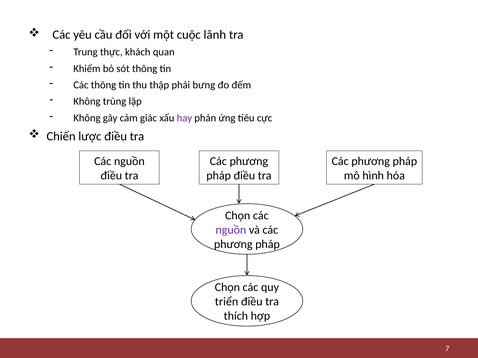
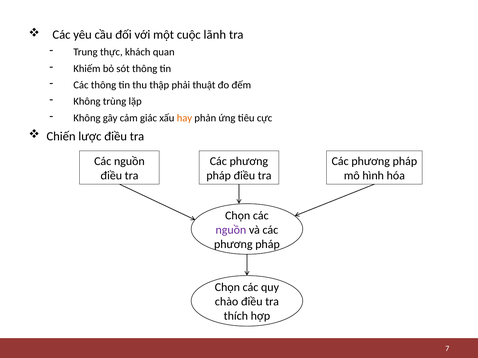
bưng: bưng -> thuật
hay colour: purple -> orange
triển: triển -> chào
